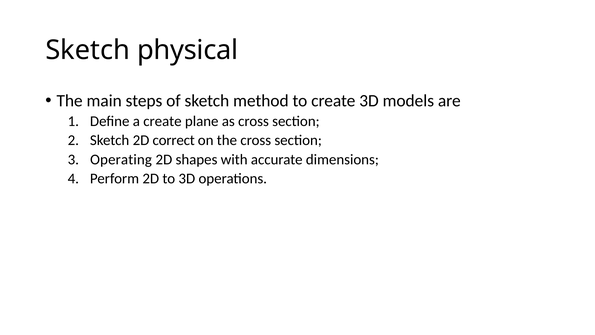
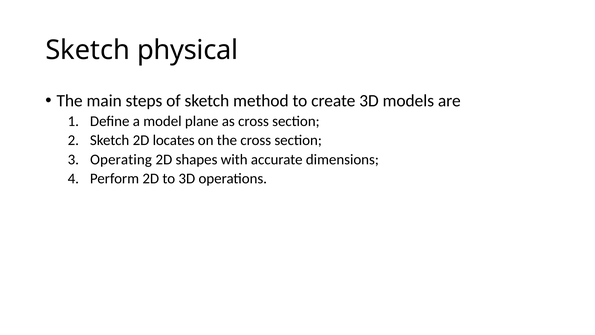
a create: create -> model
correct: correct -> locates
